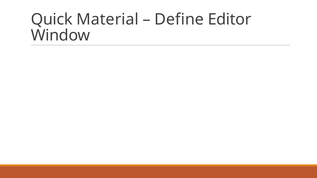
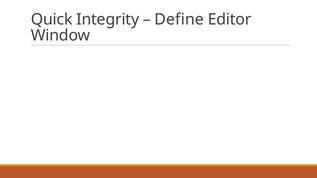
Material: Material -> Integrity
